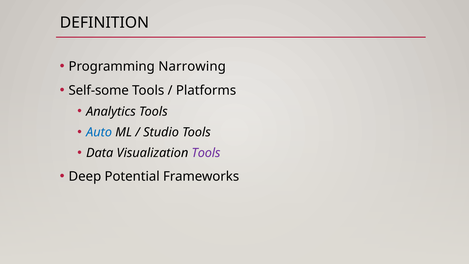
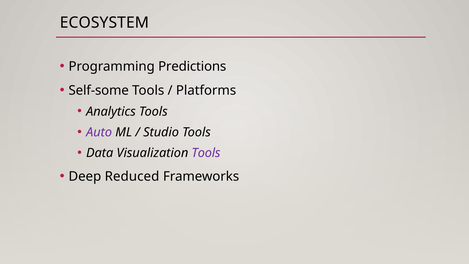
DEFINITION: DEFINITION -> ECOSYSTEM
Narrowing: Narrowing -> Predictions
Auto colour: blue -> purple
Potential: Potential -> Reduced
